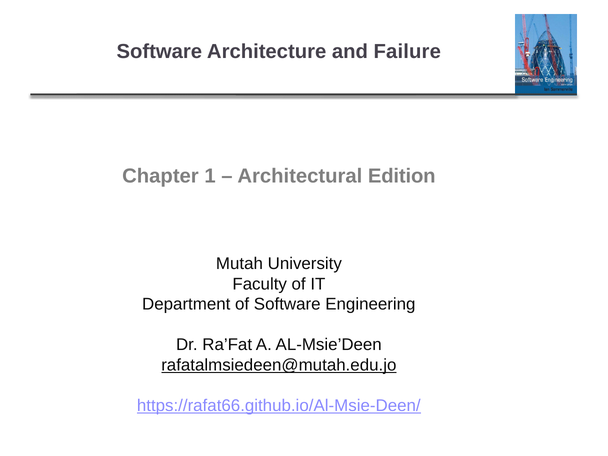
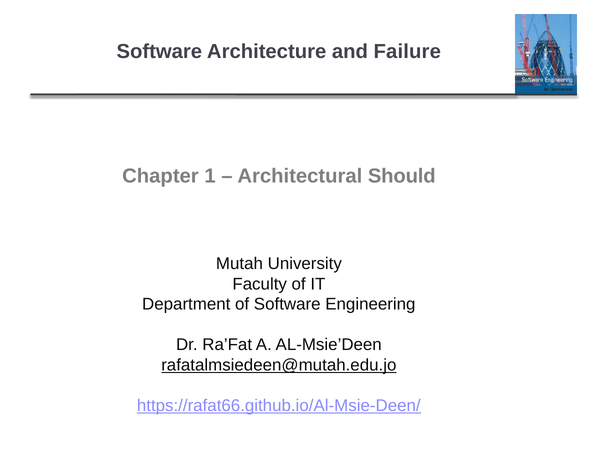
Edition: Edition -> Should
